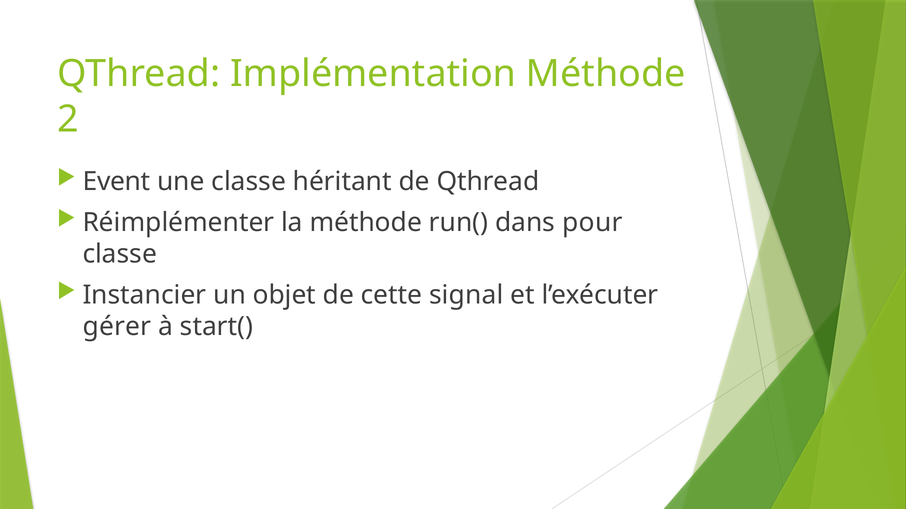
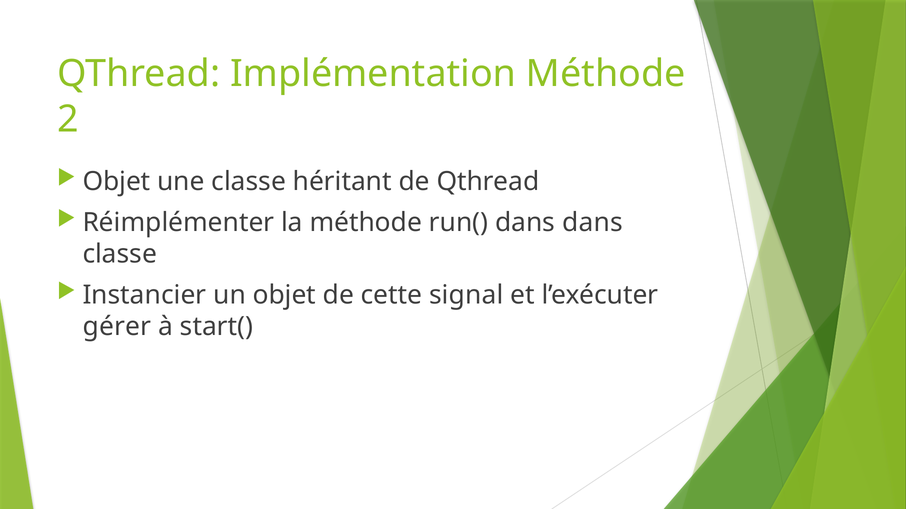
Event at (117, 182): Event -> Objet
dans pour: pour -> dans
